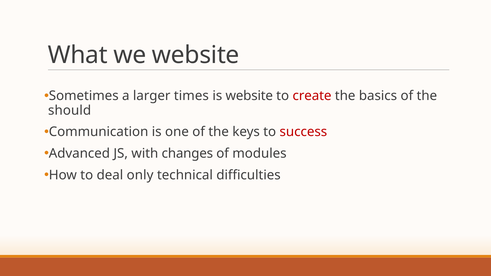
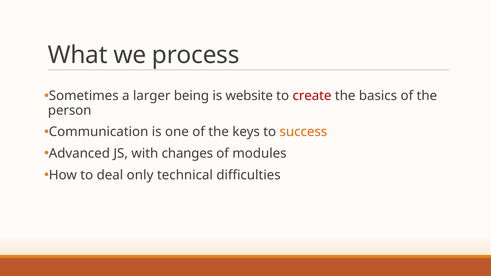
we website: website -> process
times: times -> being
should: should -> person
success colour: red -> orange
